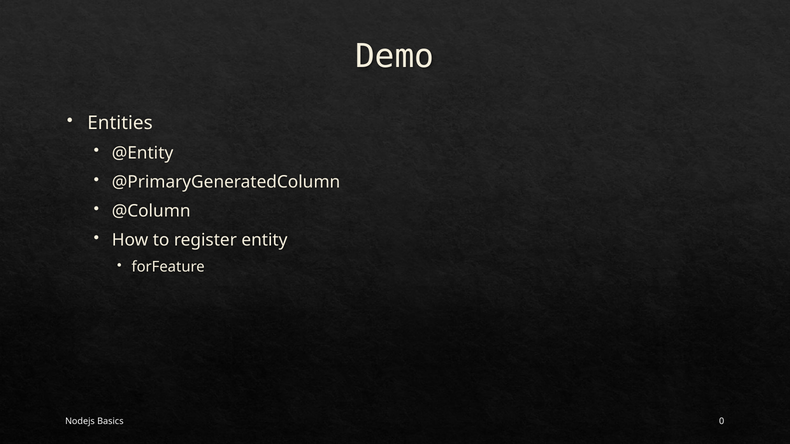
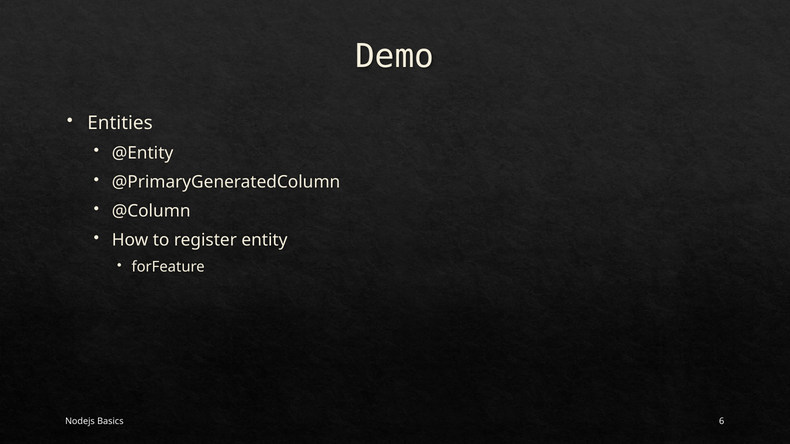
0: 0 -> 6
